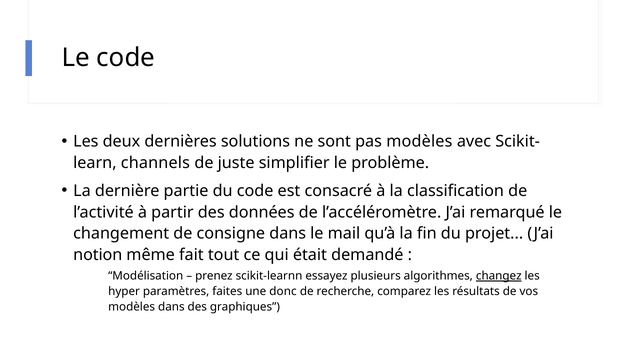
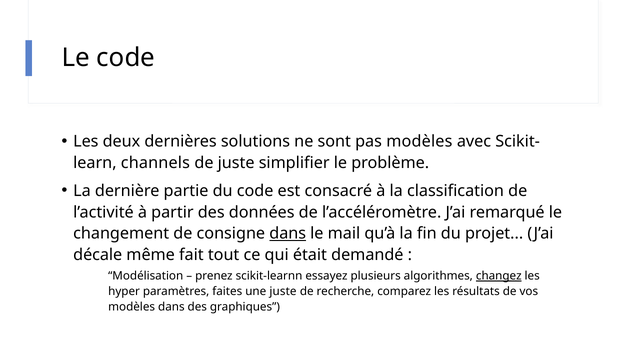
dans at (288, 233) underline: none -> present
notion: notion -> décale
une donc: donc -> juste
